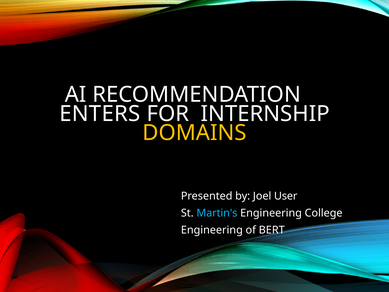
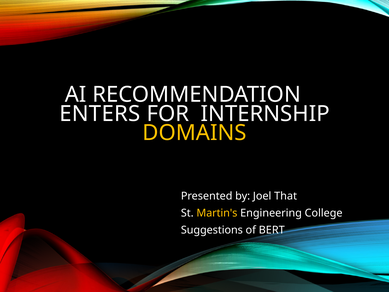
User: User -> That
Martin's colour: light blue -> yellow
Engineering at (212, 230): Engineering -> Suggestions
